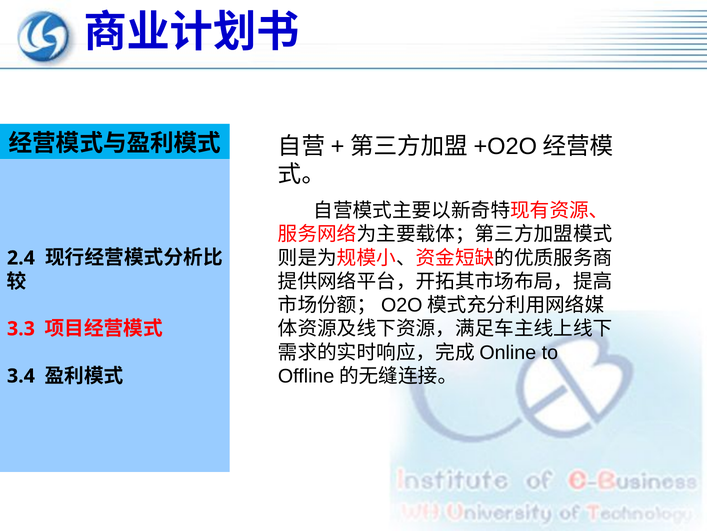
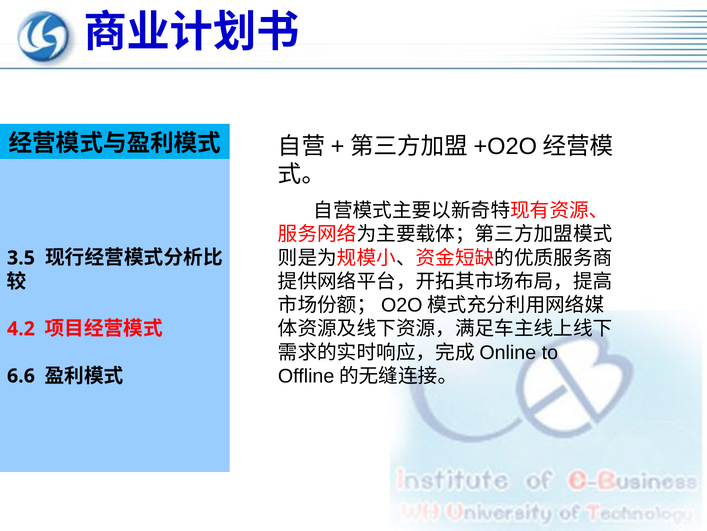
2.4: 2.4 -> 3.5
3.3: 3.3 -> 4.2
3.4: 3.4 -> 6.6
